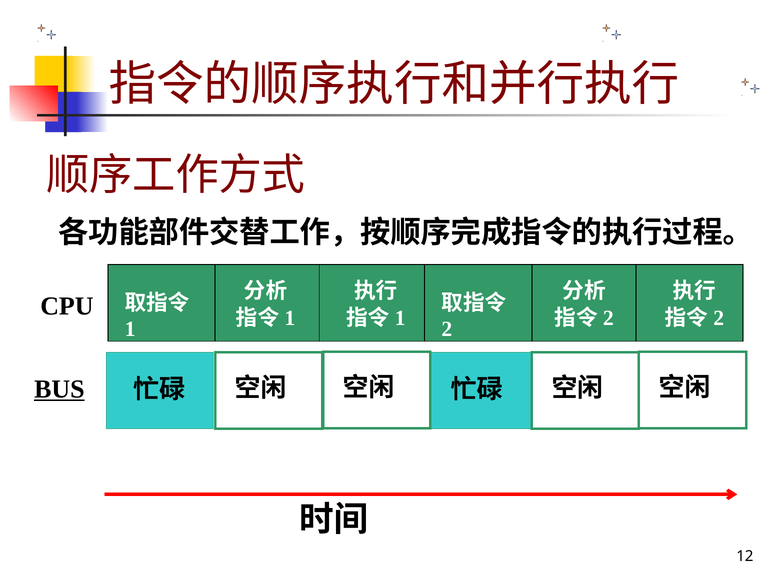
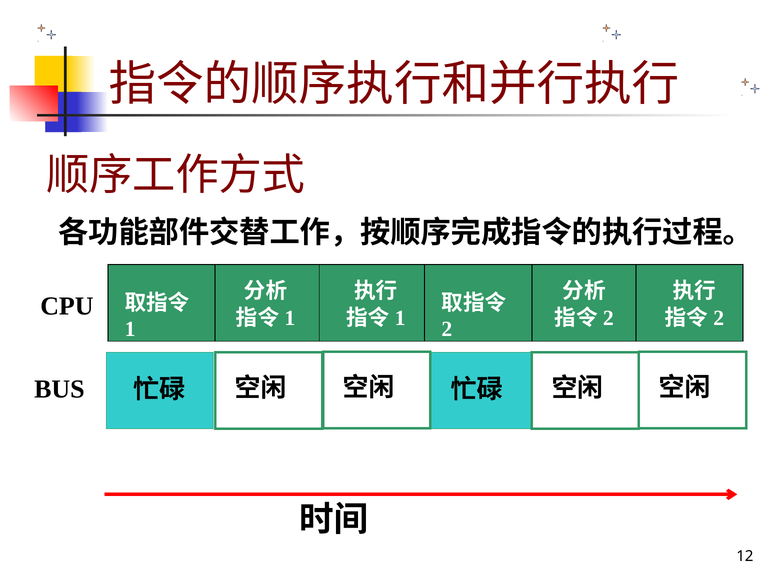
BUS underline: present -> none
